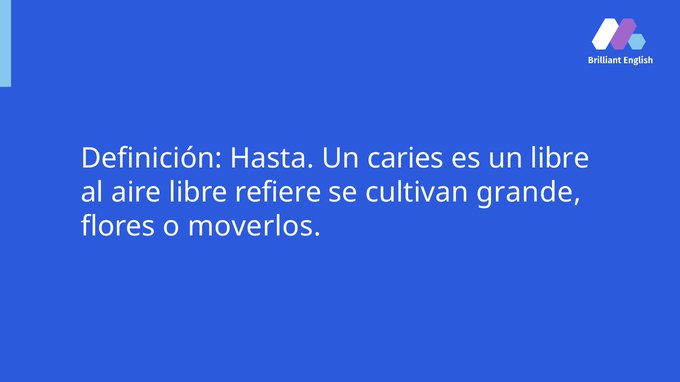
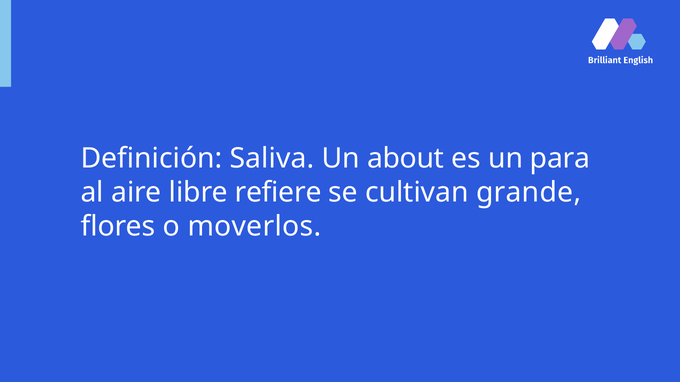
Hasta: Hasta -> Saliva
caries: caries -> about
un libre: libre -> para
